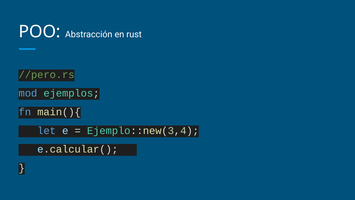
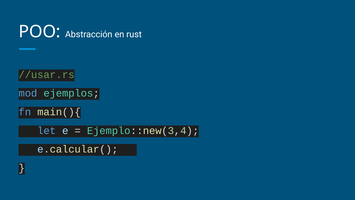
//pero.rs: //pero.rs -> //usar.rs
